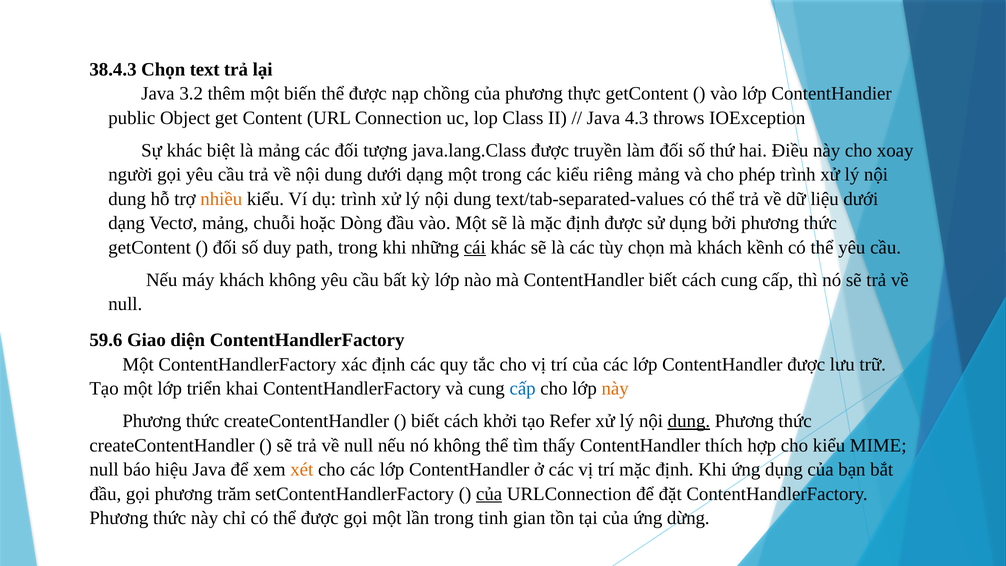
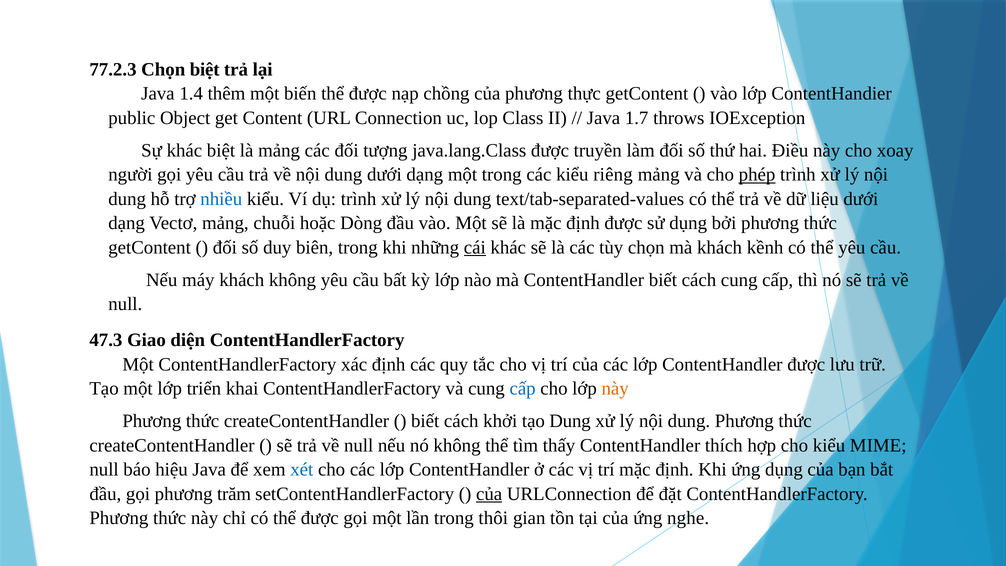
38.4.3: 38.4.3 -> 77.2.3
Chọn text: text -> biệt
3.2: 3.2 -> 1.4
4.3: 4.3 -> 1.7
phép underline: none -> present
nhiều colour: orange -> blue
path: path -> biên
59.6: 59.6 -> 47.3
tạo Refer: Refer -> Dung
dung at (689, 421) underline: present -> none
xét colour: orange -> blue
tinh: tinh -> thôi
dừng: dừng -> nghe
